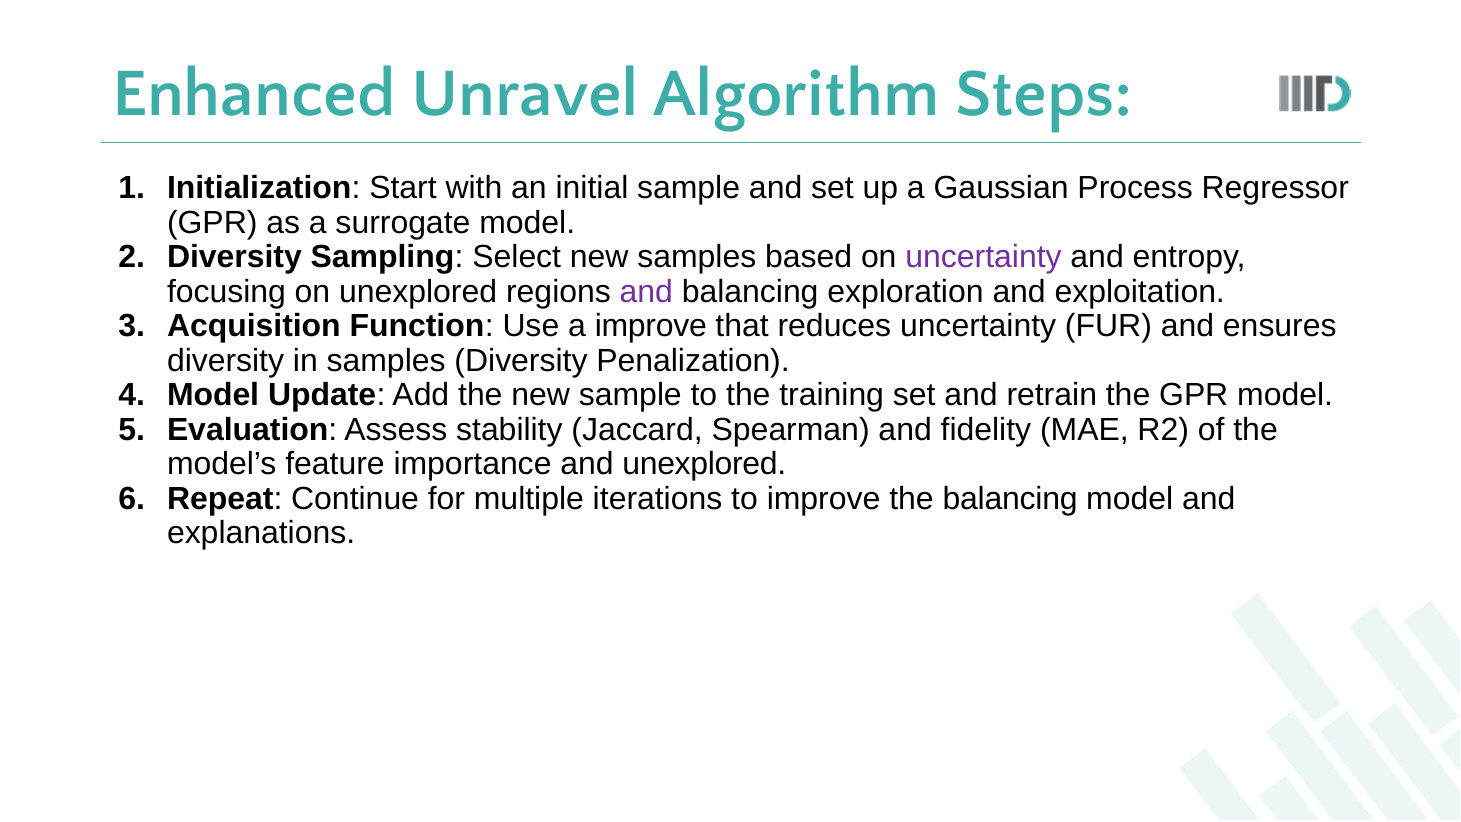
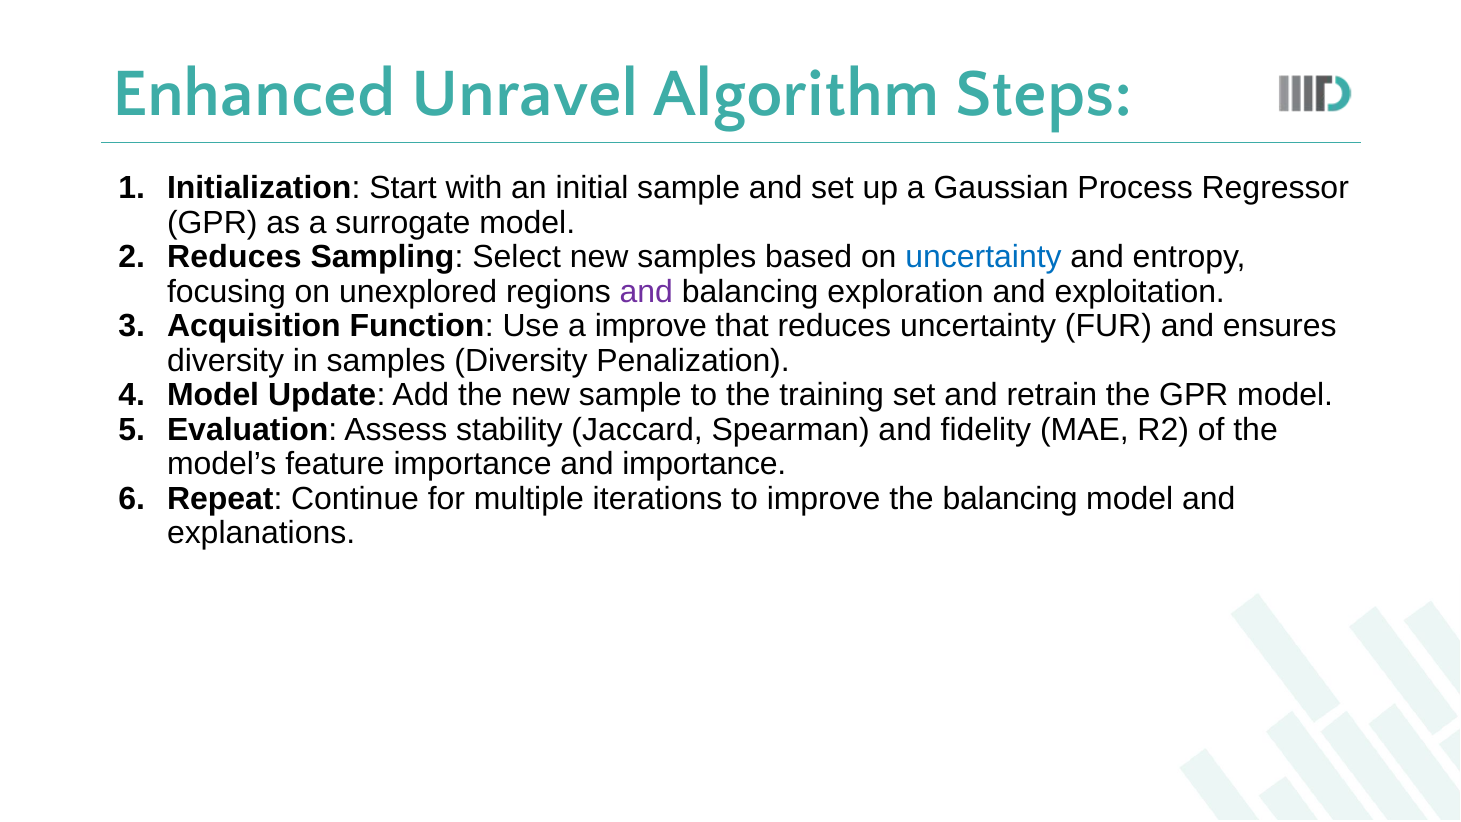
Diversity at (234, 257): Diversity -> Reduces
uncertainty at (983, 257) colour: purple -> blue
and unexplored: unexplored -> importance
